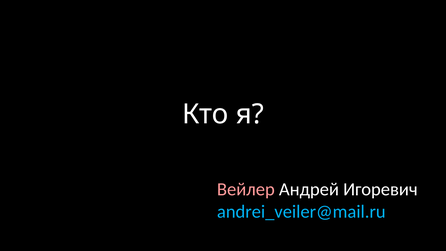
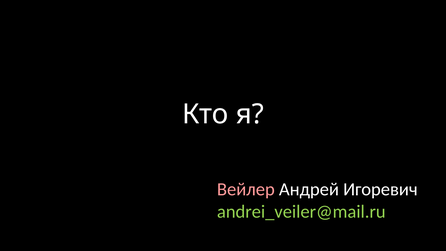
andrei_veiler@mail.ru colour: light blue -> light green
